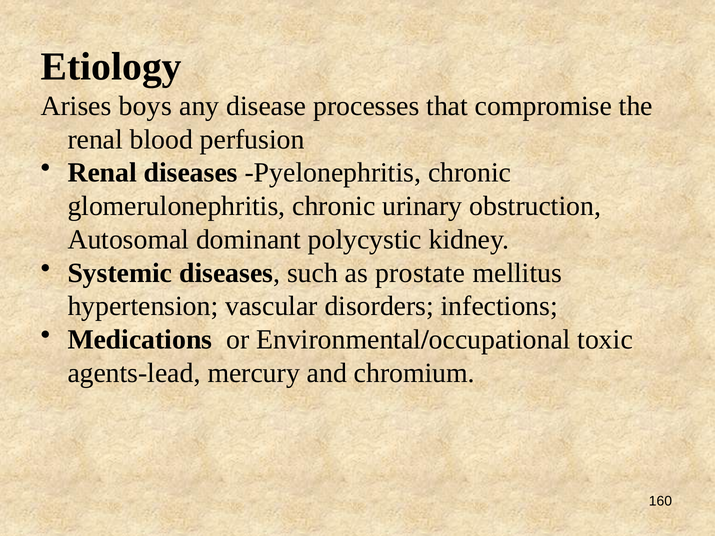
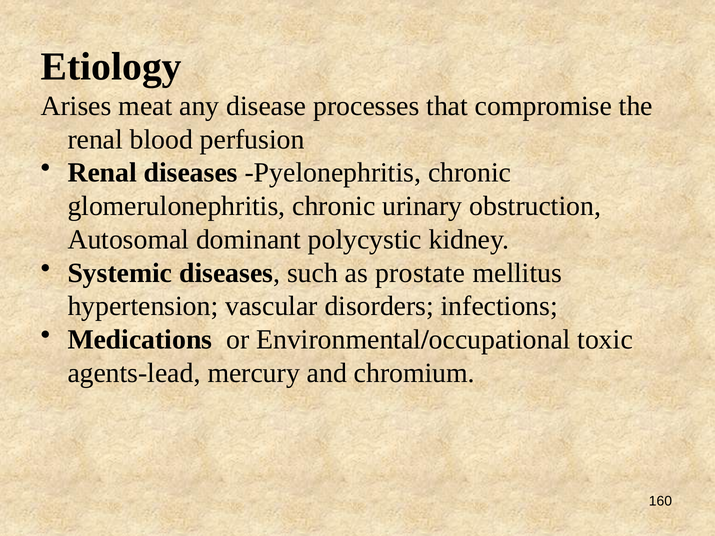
boys: boys -> meat
